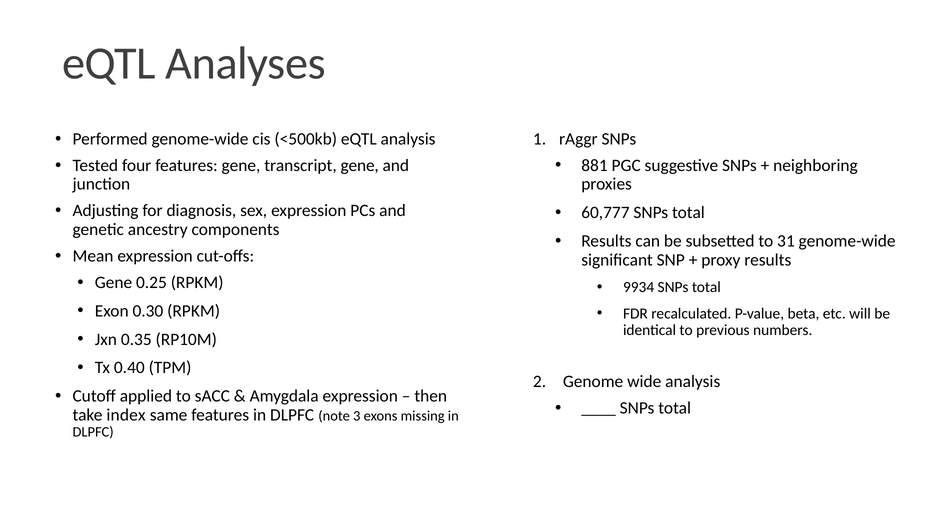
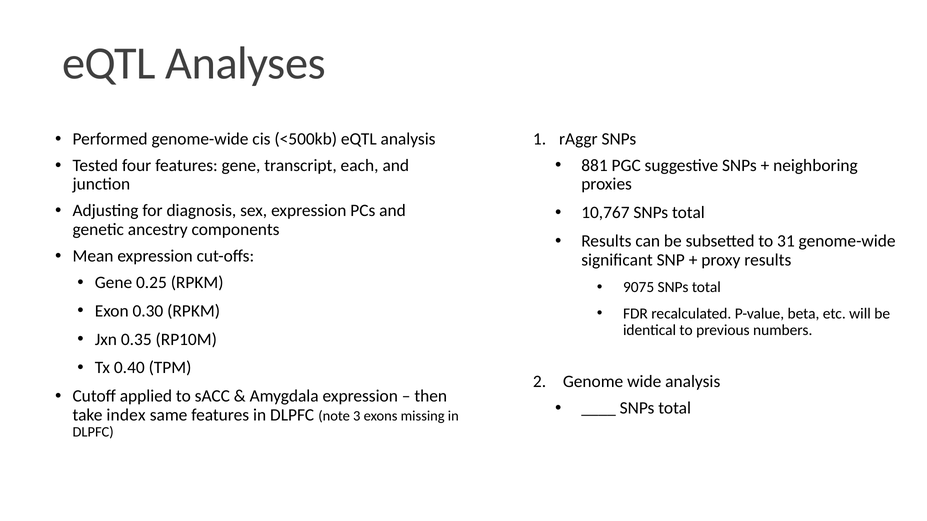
transcript gene: gene -> each
60,777: 60,777 -> 10,767
9934: 9934 -> 9075
